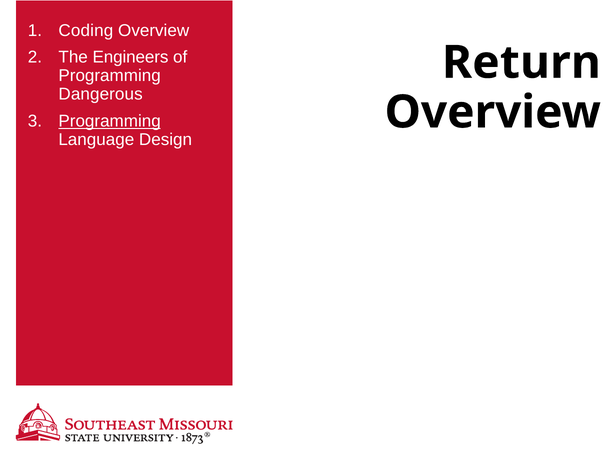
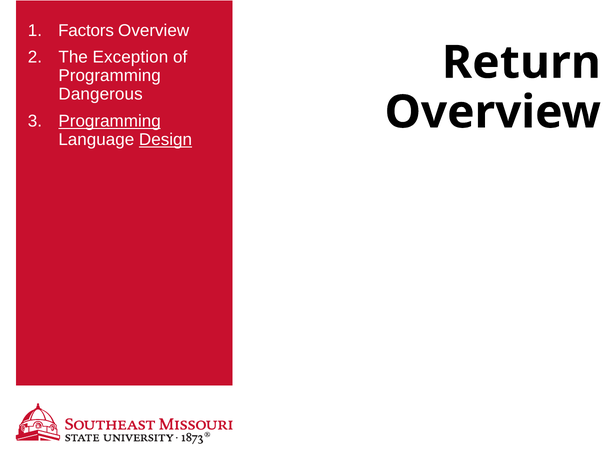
Coding: Coding -> Factors
Engineers: Engineers -> Exception
Design underline: none -> present
